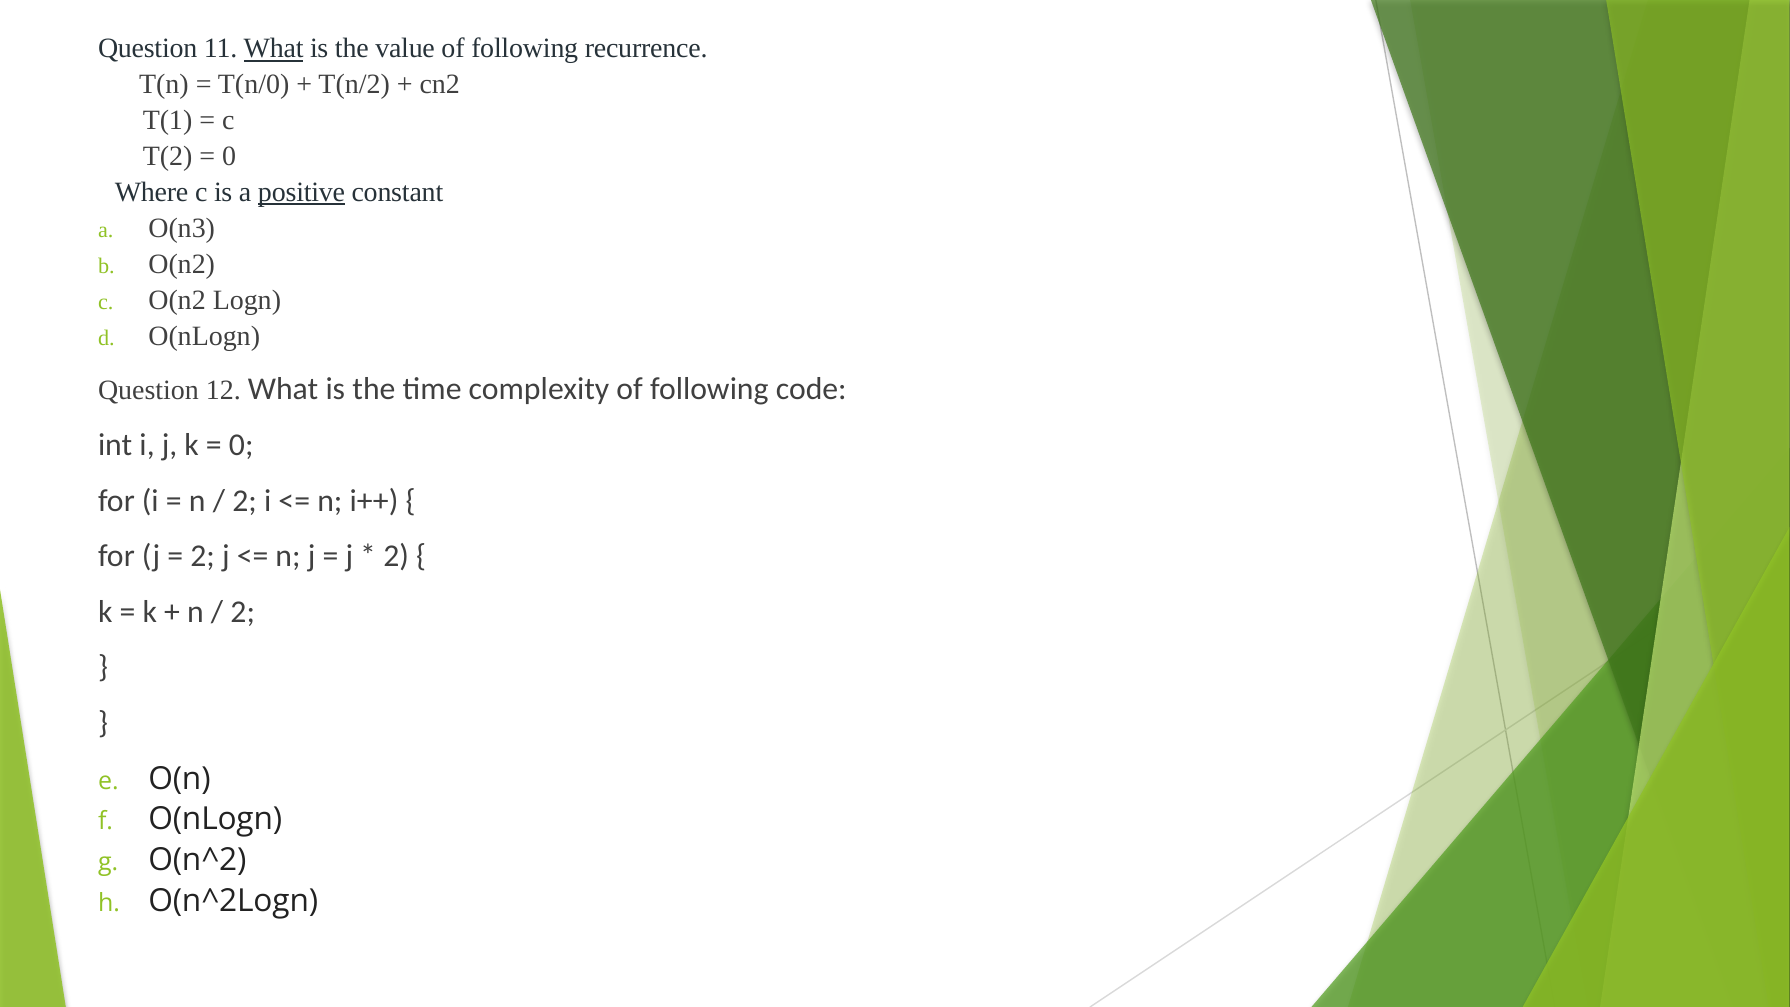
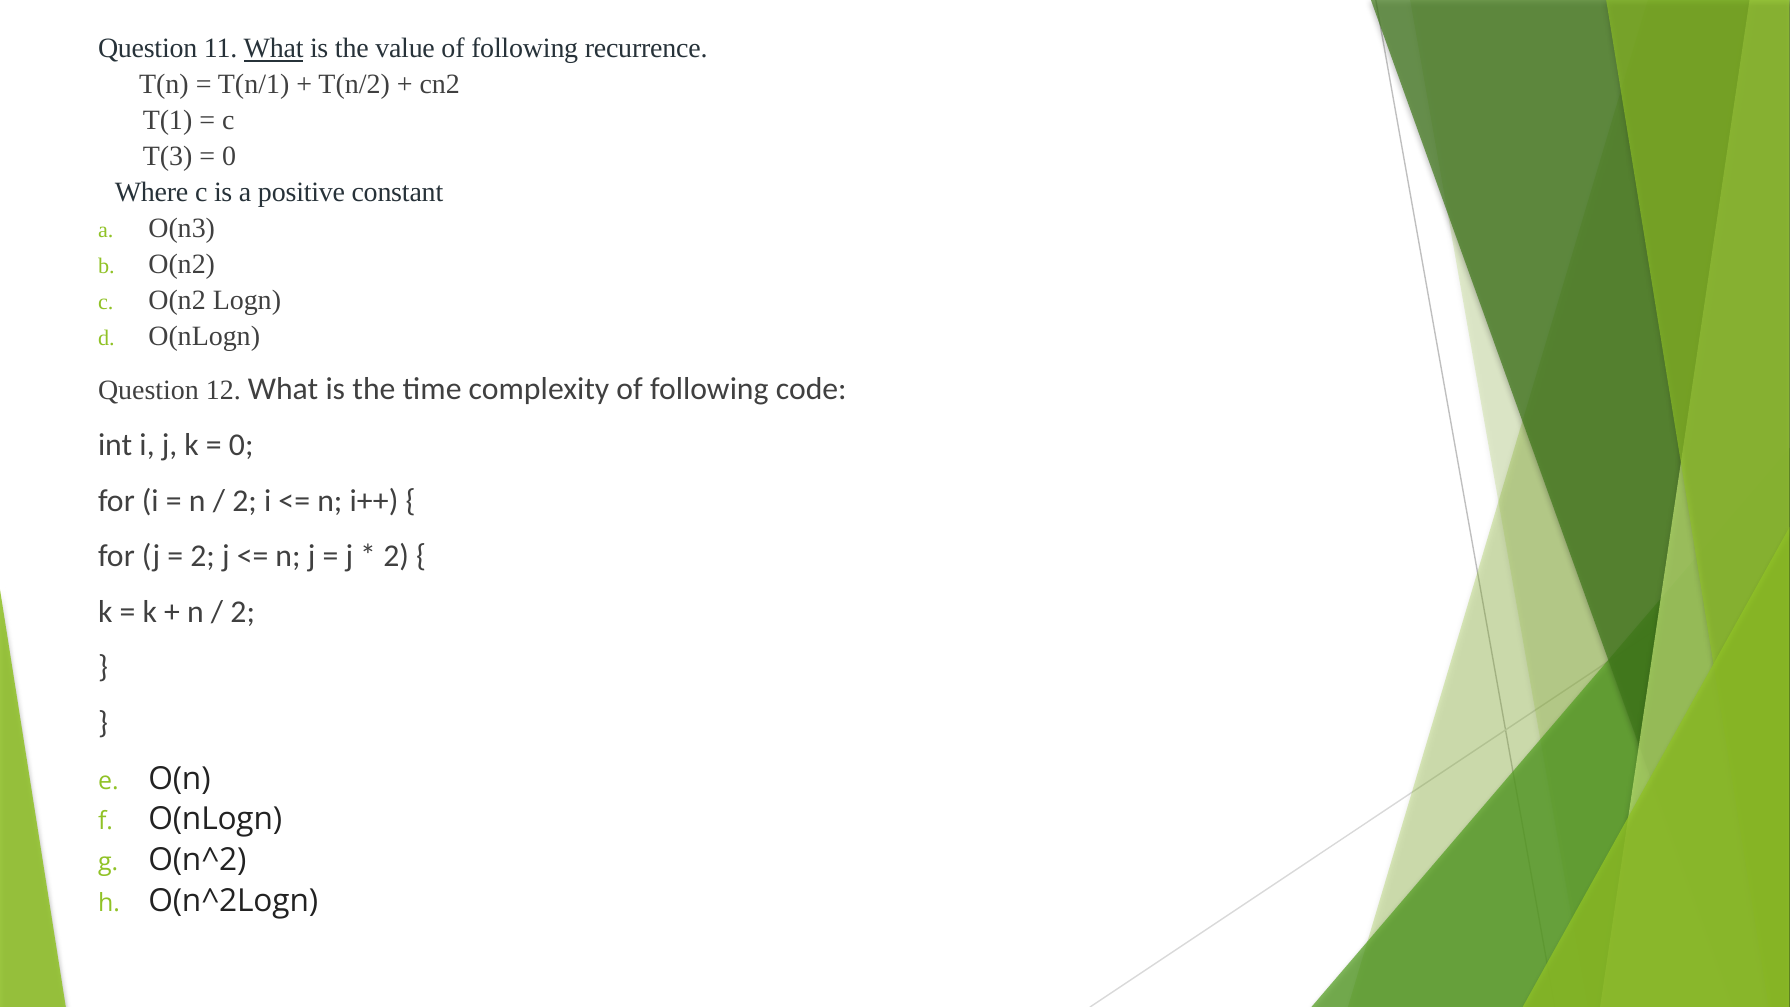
T(n/0: T(n/0 -> T(n/1
T(2: T(2 -> T(3
positive underline: present -> none
